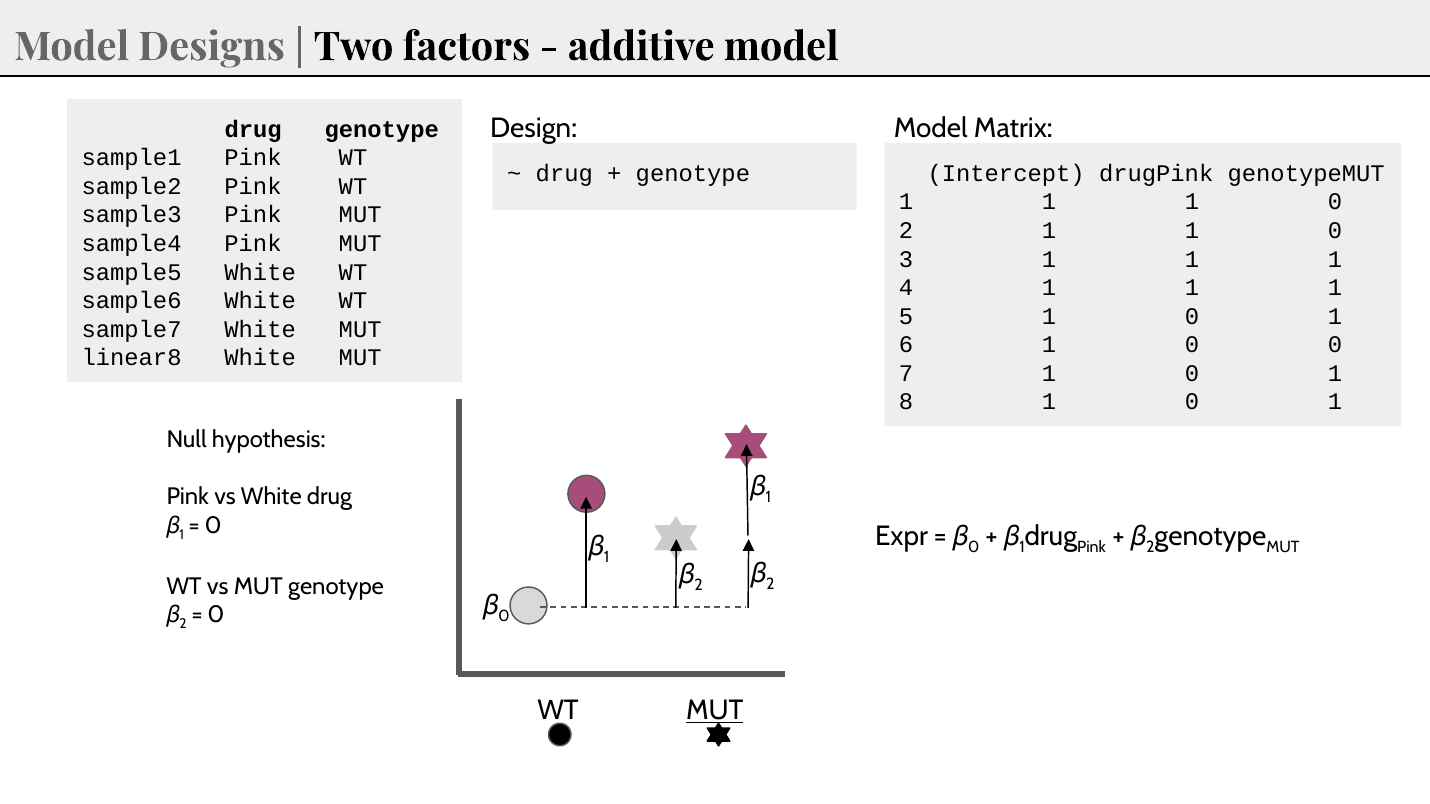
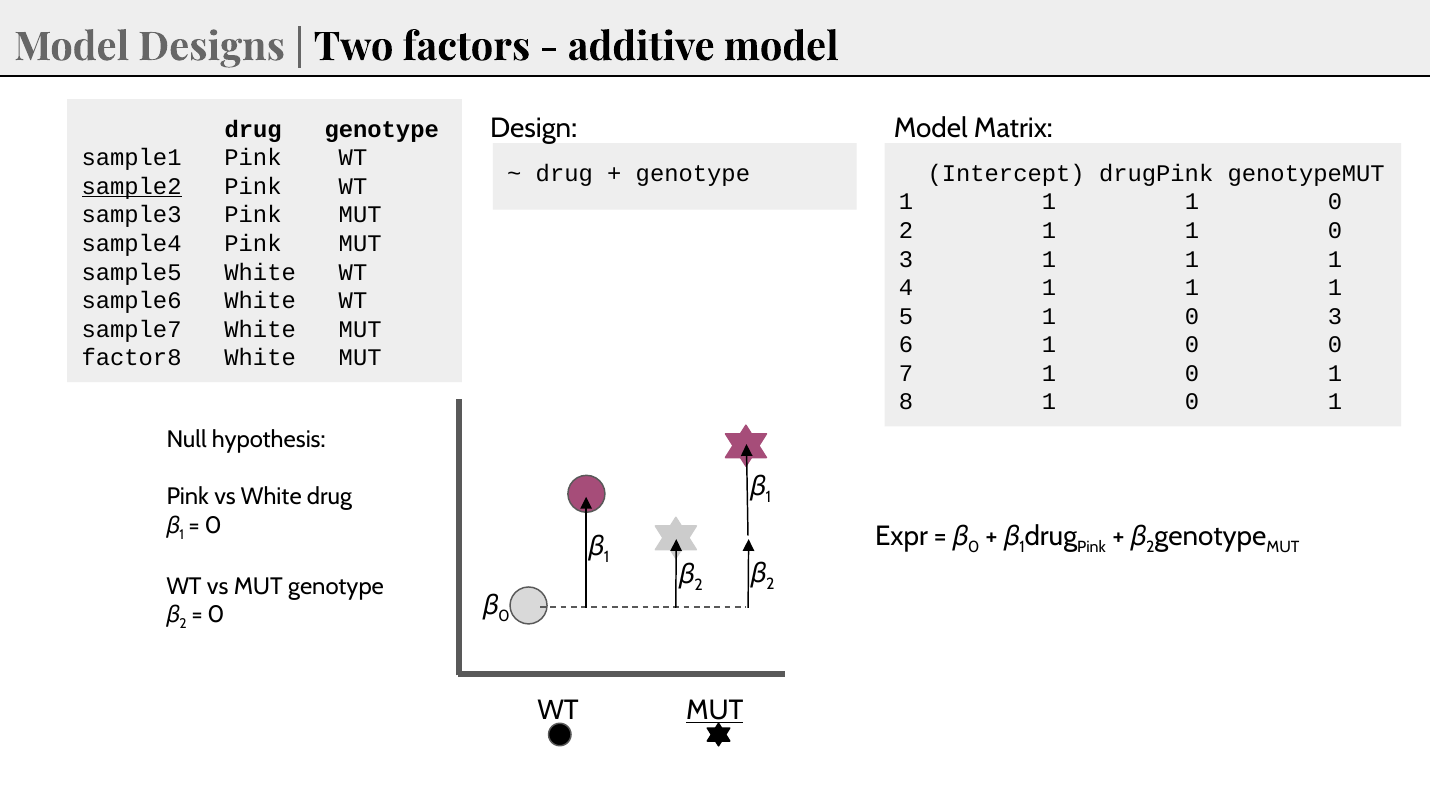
sample2 underline: none -> present
5 1 0 1: 1 -> 3
linear8: linear8 -> factor8
